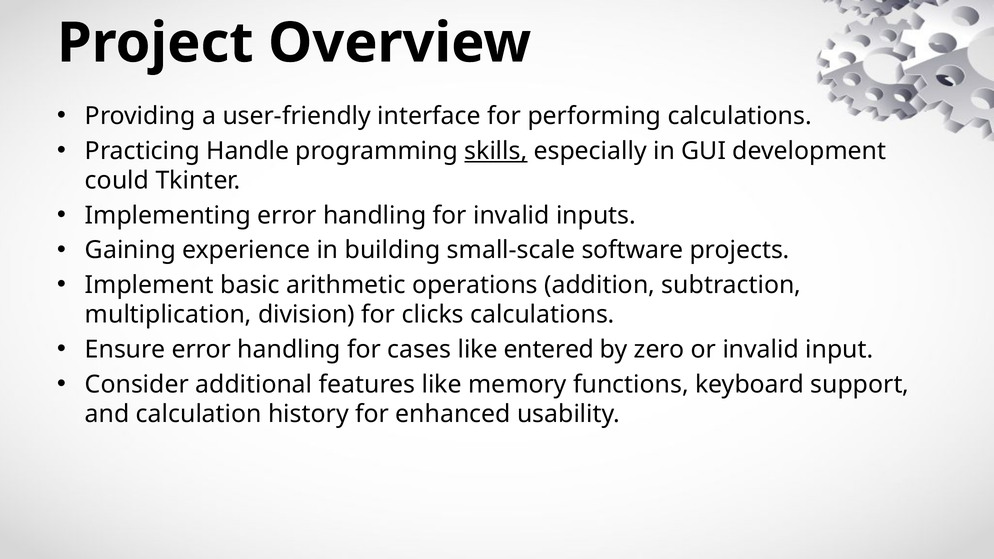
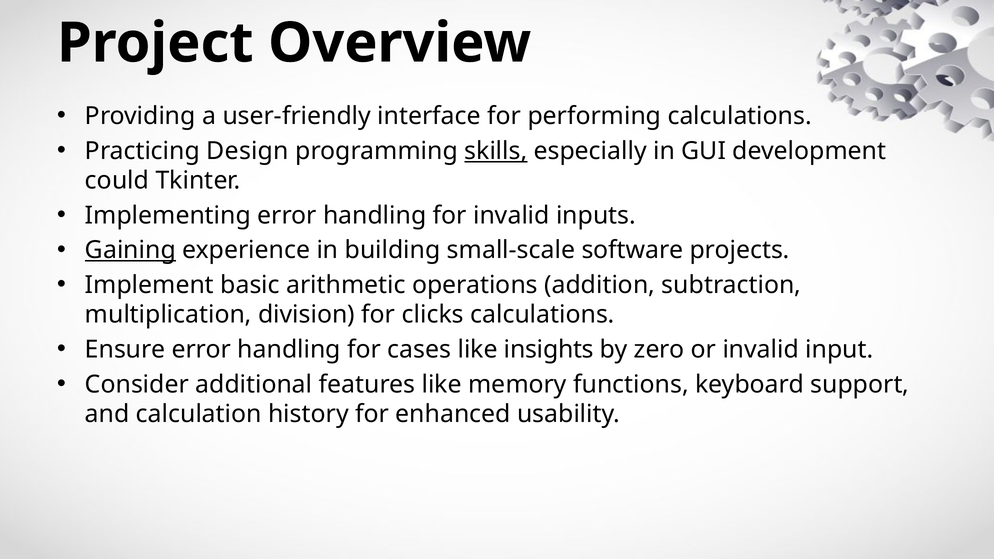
Handle: Handle -> Design
Gaining underline: none -> present
entered: entered -> insights
